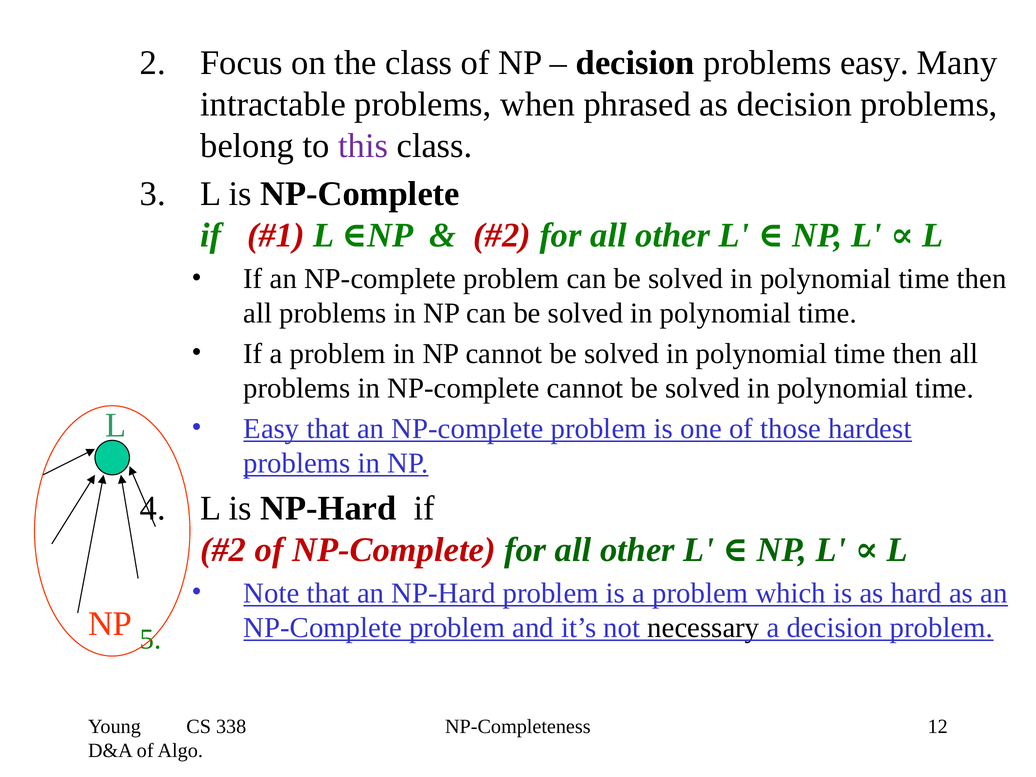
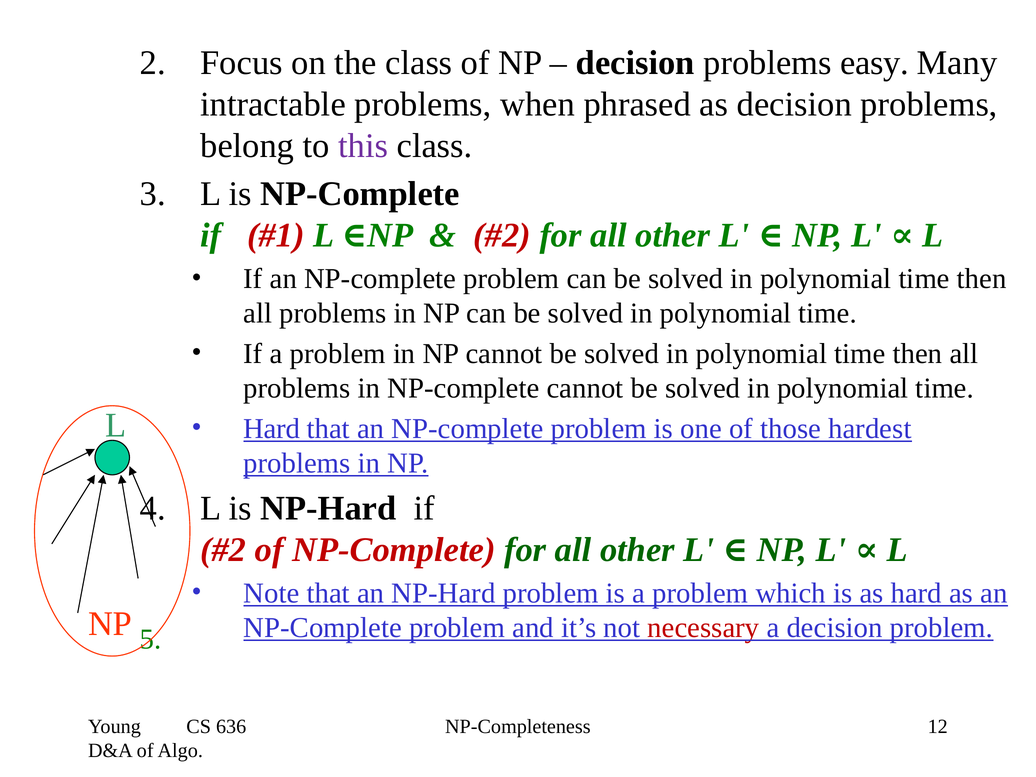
Easy at (271, 429): Easy -> Hard
necessary colour: black -> red
338: 338 -> 636
